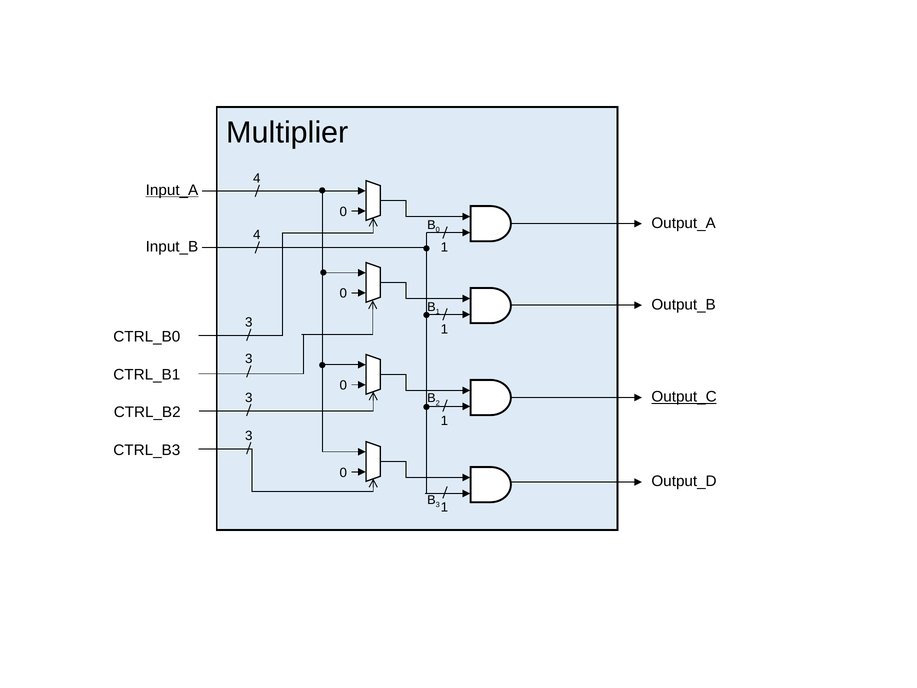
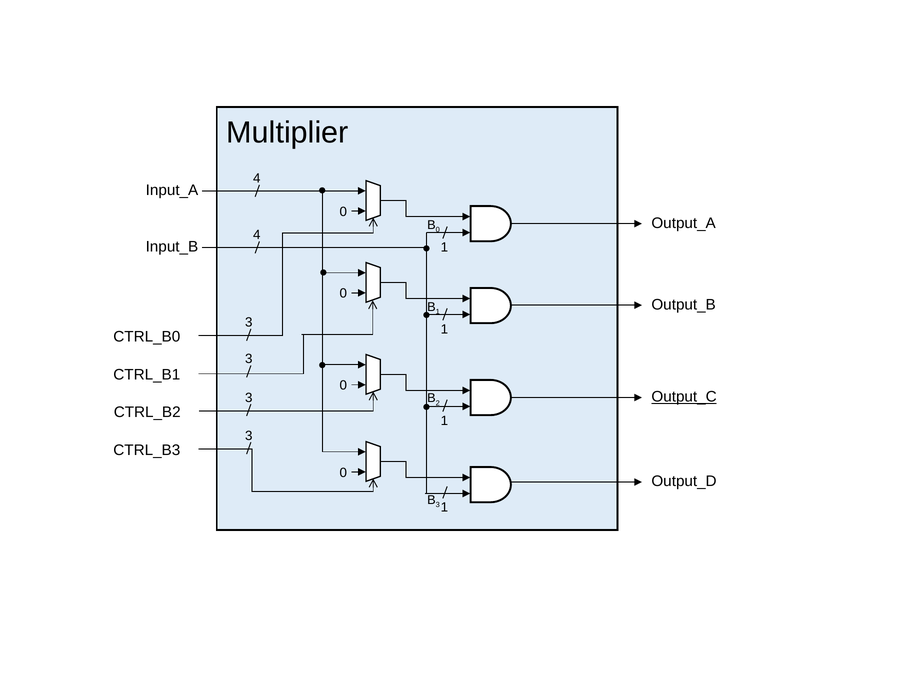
Input_A underline: present -> none
